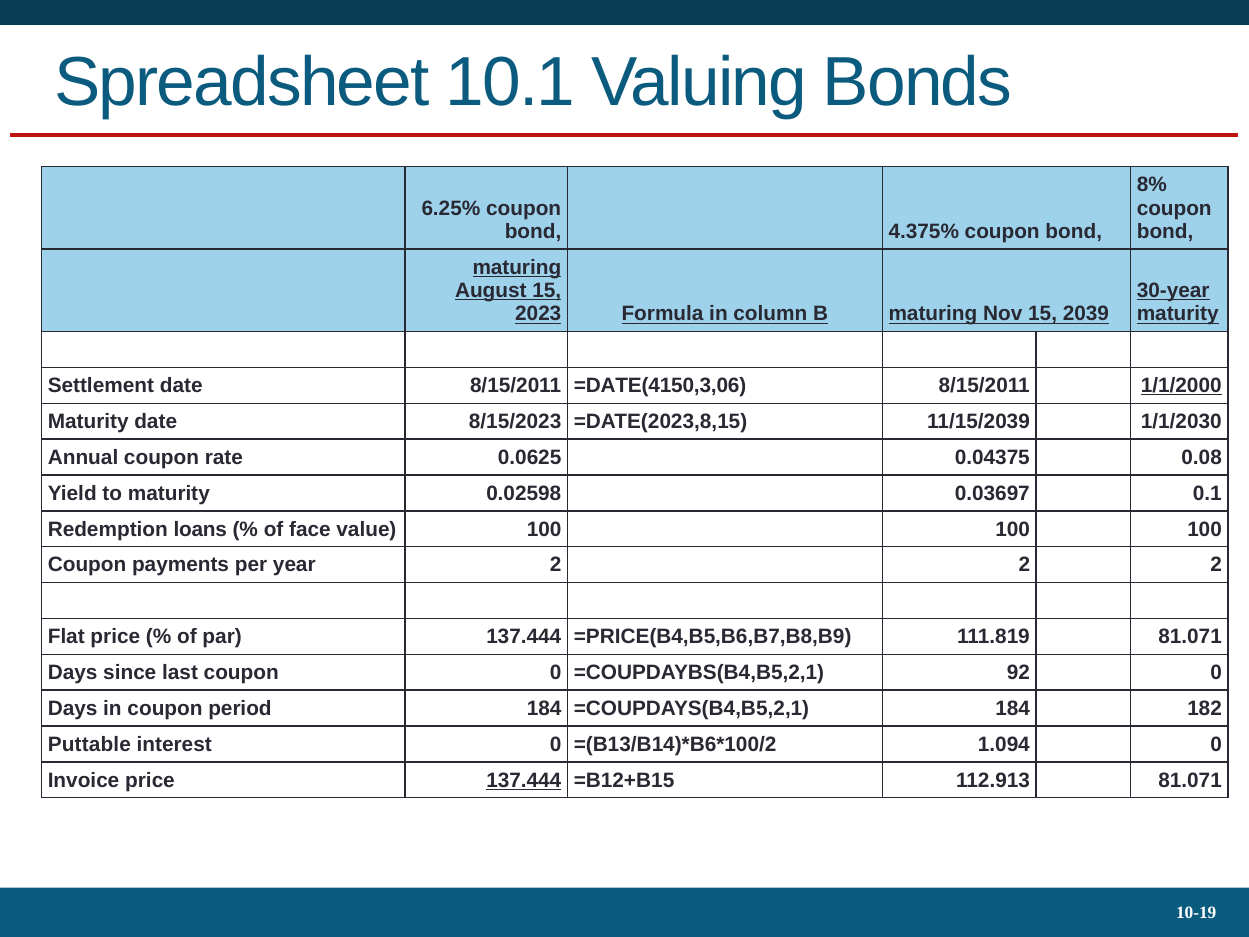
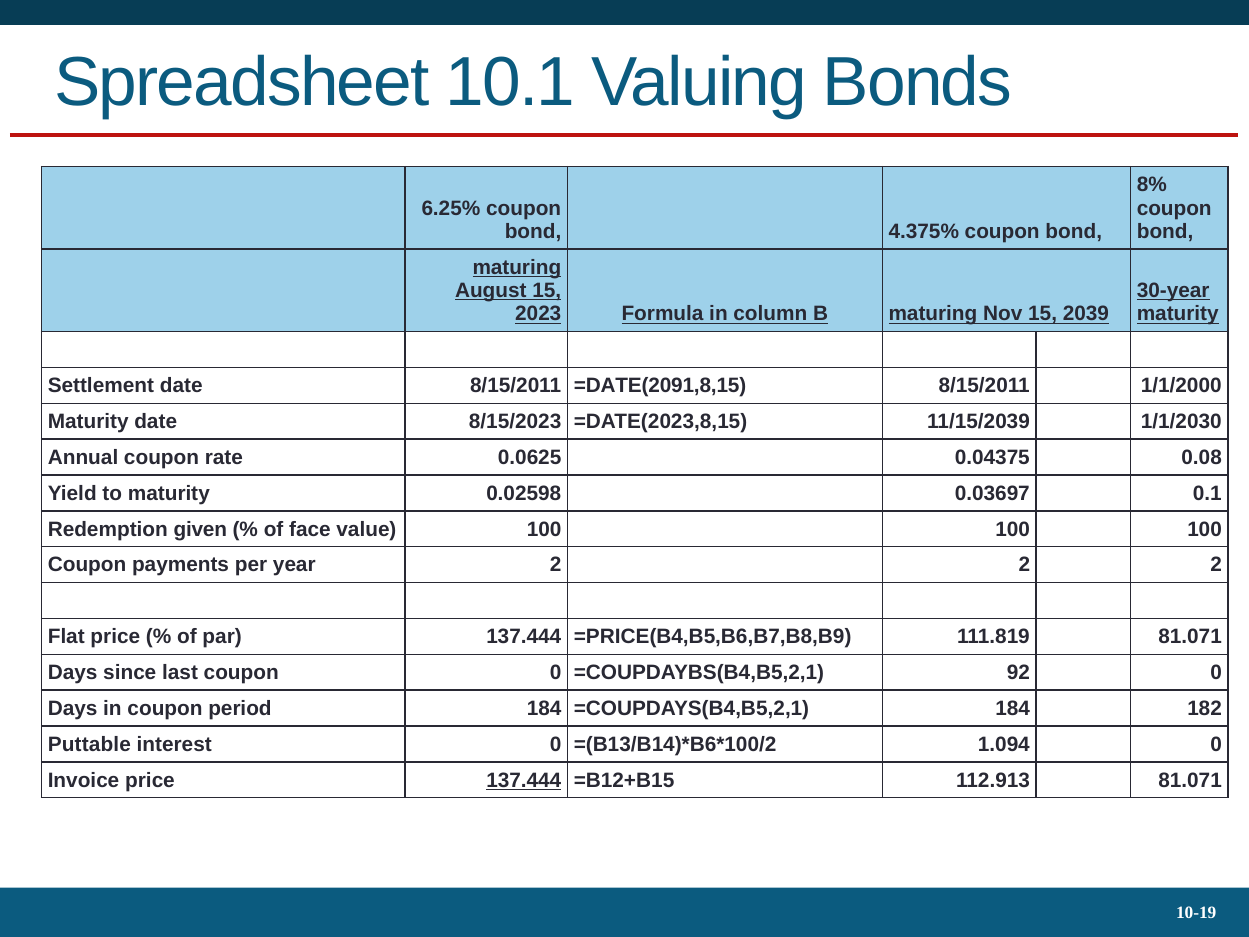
=DATE(4150,3,06: =DATE(4150,3,06 -> =DATE(2091,8,15
1/1/2000 underline: present -> none
loans: loans -> given
